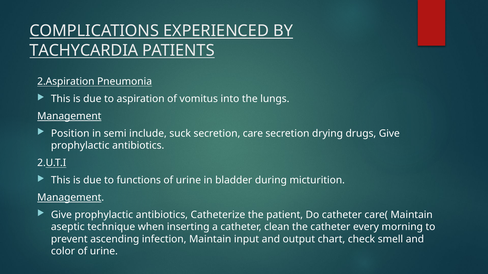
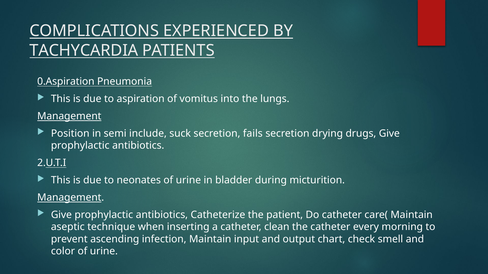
2.Aspiration: 2.Aspiration -> 0.Aspiration
care: care -> fails
functions: functions -> neonates
